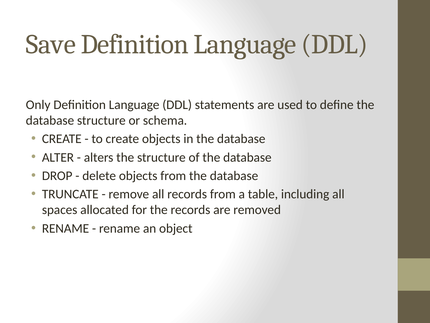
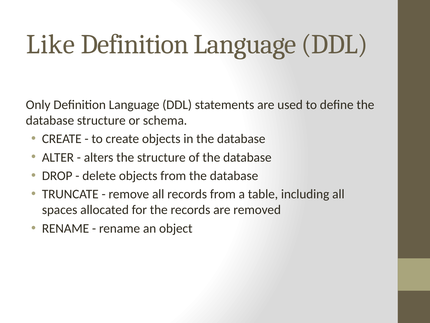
Save: Save -> Like
